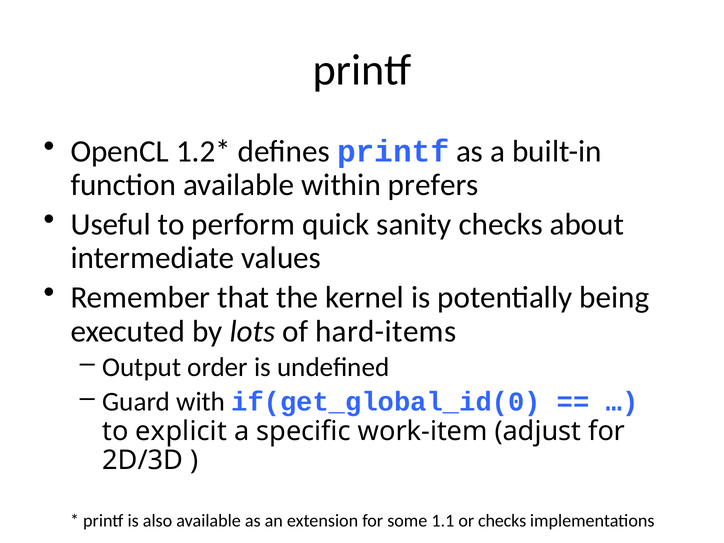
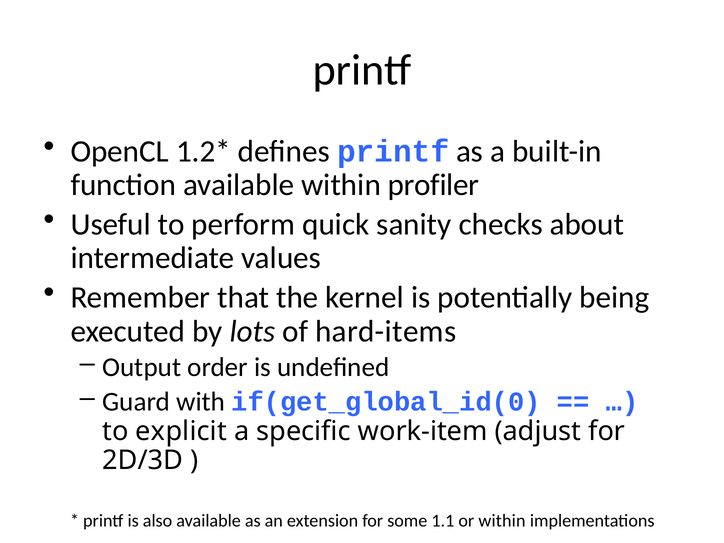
prefers: prefers -> profiler
or checks: checks -> within
